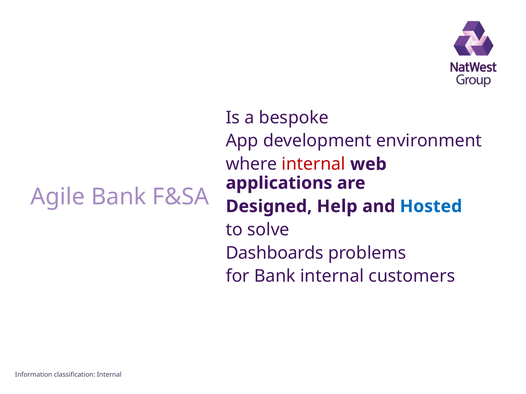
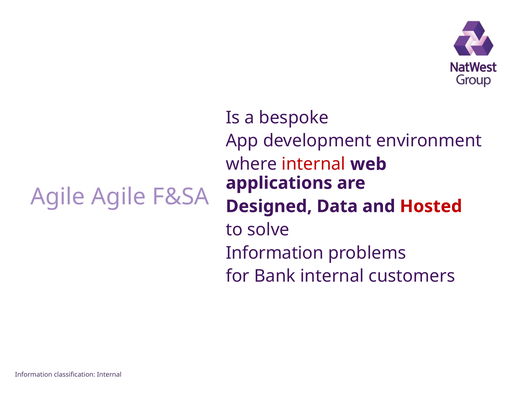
Agile Bank: Bank -> Agile
Help: Help -> Data
Hosted colour: blue -> red
Dashboards at (275, 253): Dashboards -> Information
